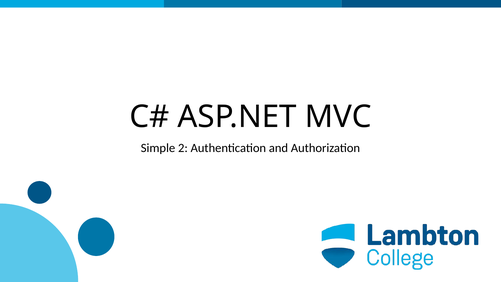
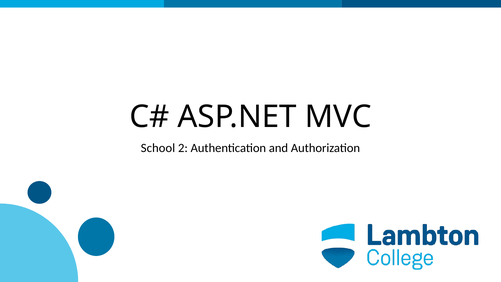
Simple: Simple -> School
